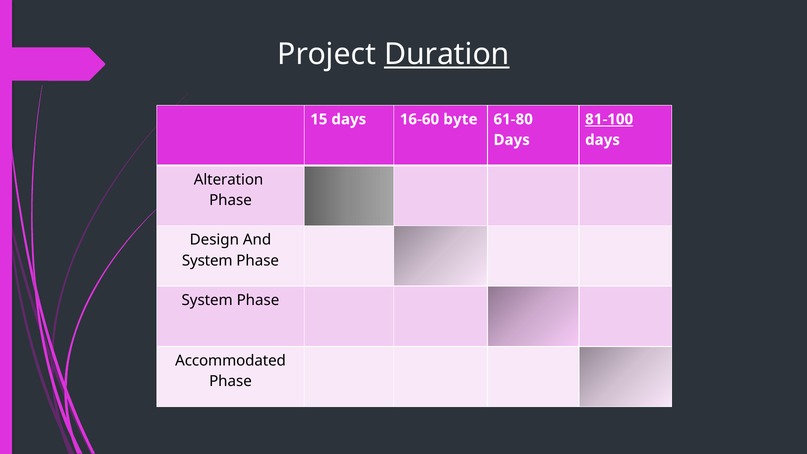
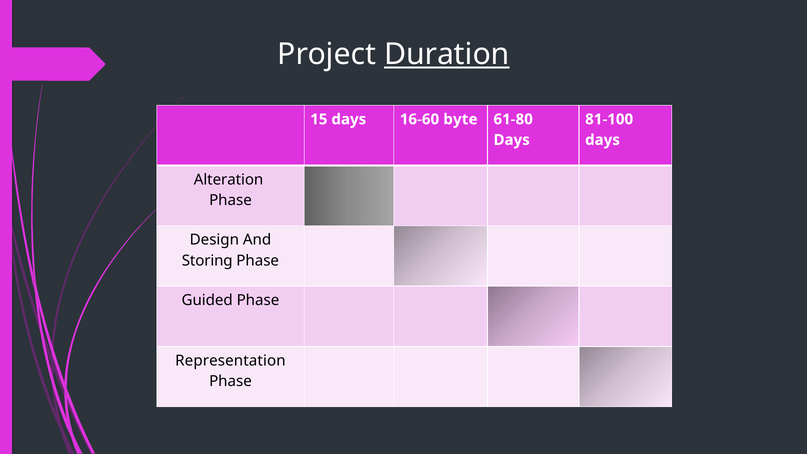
81-100 underline: present -> none
System at (207, 261): System -> Storing
System at (207, 300): System -> Guided
Accommodated: Accommodated -> Representation
